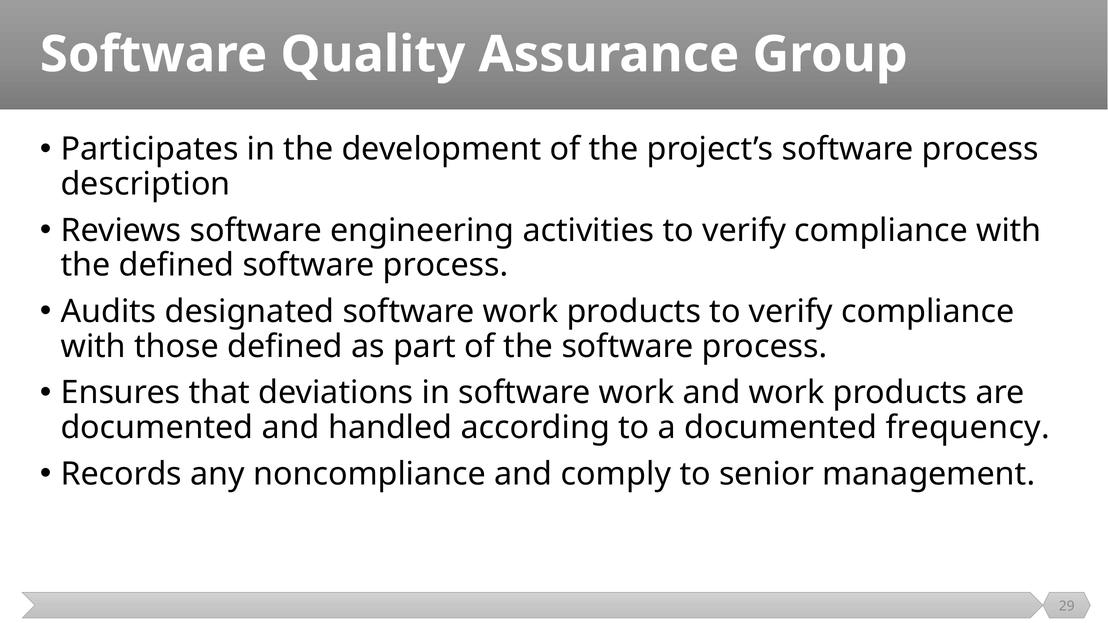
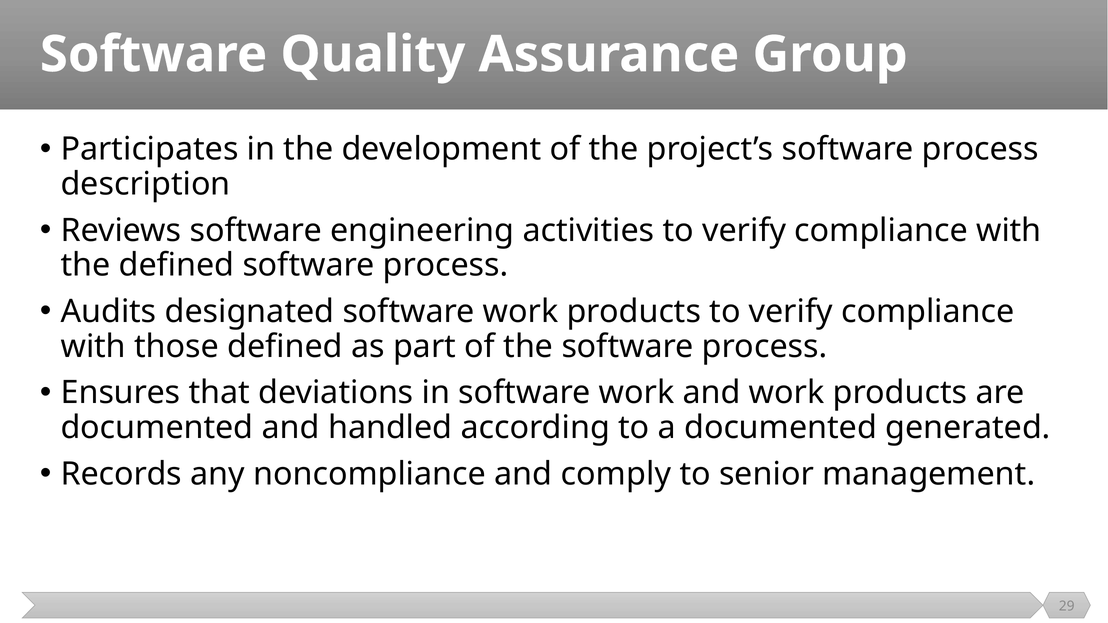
frequency: frequency -> generated
